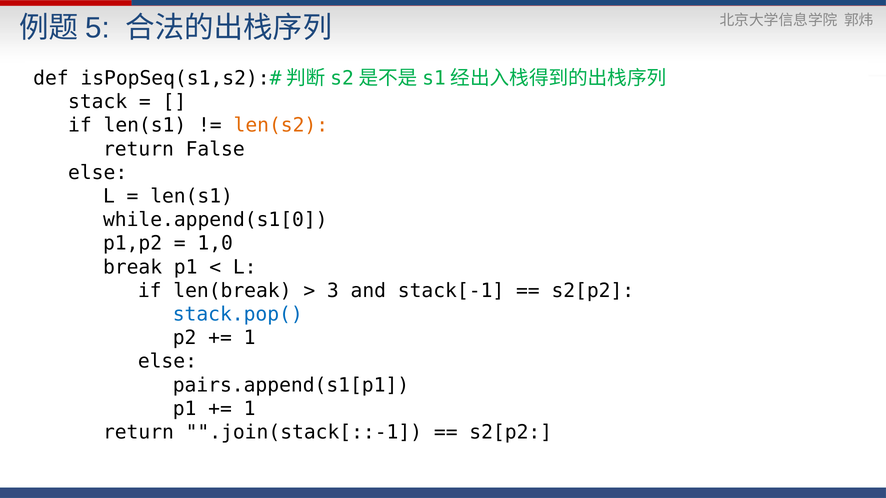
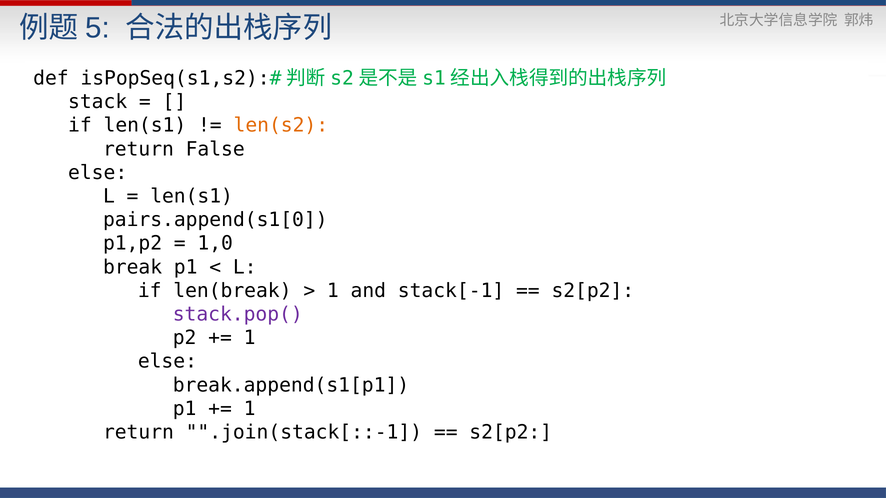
while.append(s1[0: while.append(s1[0 -> pairs.append(s1[0
3 at (333, 291): 3 -> 1
stack.pop( colour: blue -> purple
pairs.append(s1[p1: pairs.append(s1[p1 -> break.append(s1[p1
